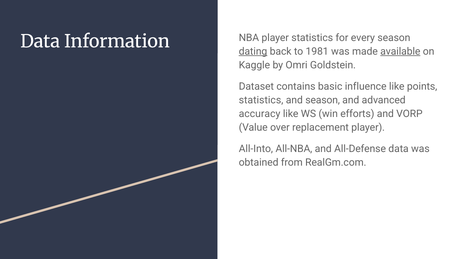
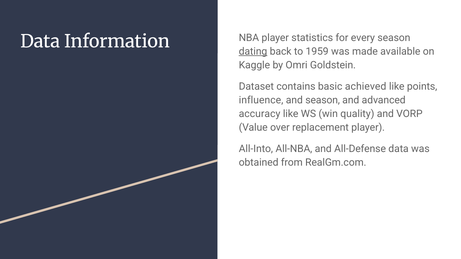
1981: 1981 -> 1959
available underline: present -> none
influence: influence -> achieved
statistics at (261, 100): statistics -> influence
efforts: efforts -> quality
